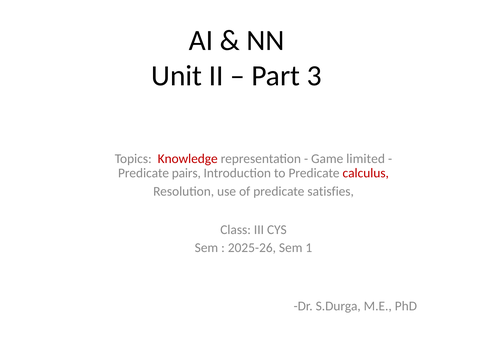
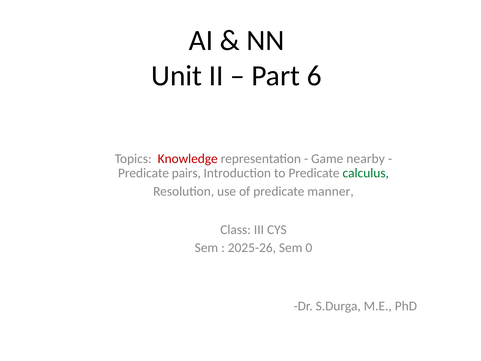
3: 3 -> 6
limited: limited -> nearby
calculus colour: red -> green
satisfies: satisfies -> manner
1: 1 -> 0
